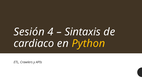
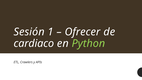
4: 4 -> 1
Sintaxis: Sintaxis -> Ofrecer
Python colour: yellow -> light green
